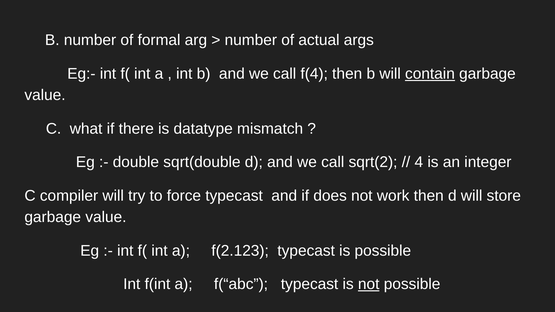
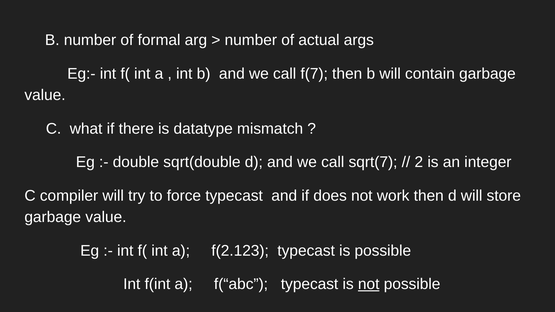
f(4: f(4 -> f(7
contain underline: present -> none
sqrt(2: sqrt(2 -> sqrt(7
4: 4 -> 2
